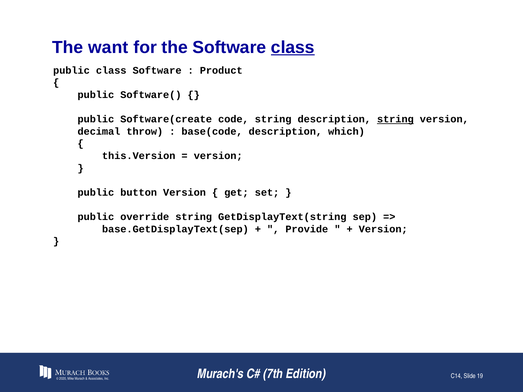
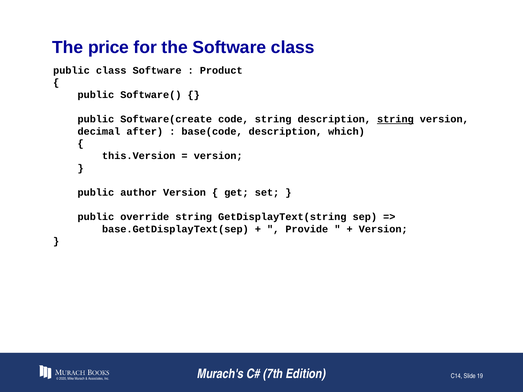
want: want -> price
class at (293, 48) underline: present -> none
throw: throw -> after
button: button -> author
